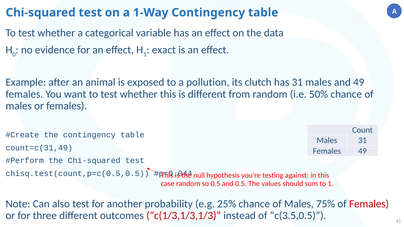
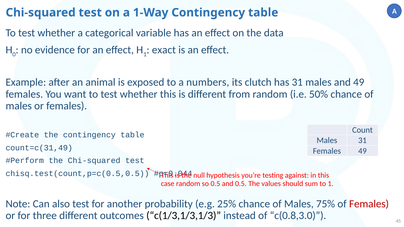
pollution: pollution -> numbers
c(1/3,1/3,1/3 colour: red -> black
c(3.5,0.5: c(3.5,0.5 -> c(0.8,3.0
